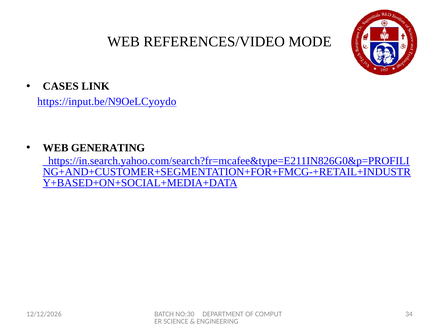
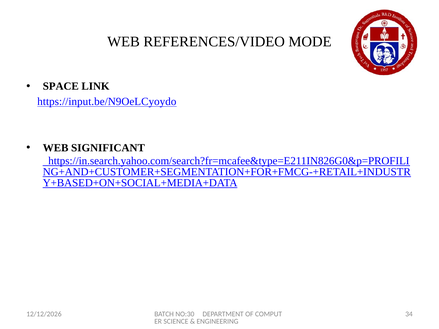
CASES: CASES -> SPACE
GENERATING: GENERATING -> SIGNIFICANT
